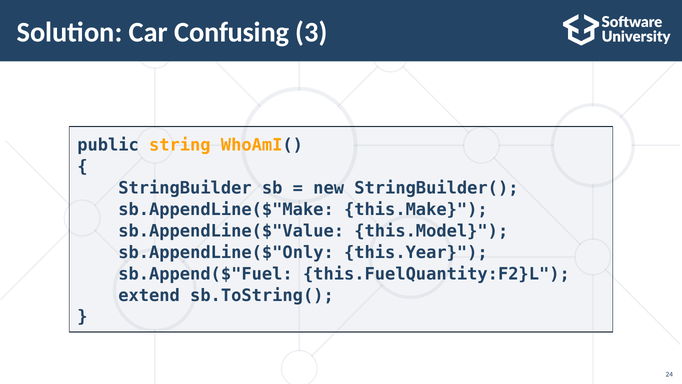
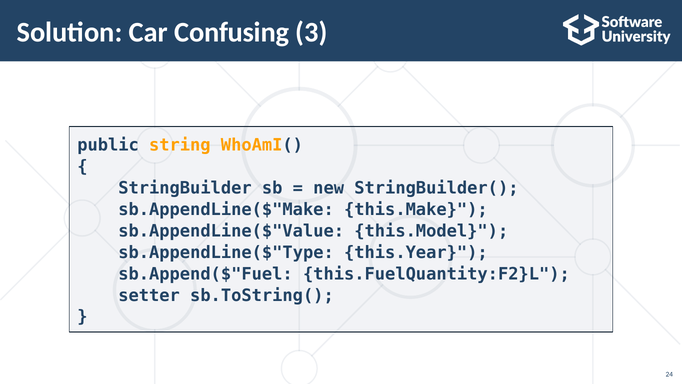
sb.AppendLine($"Only: sb.AppendLine($"Only -> sb.AppendLine($"Type
extend: extend -> setter
